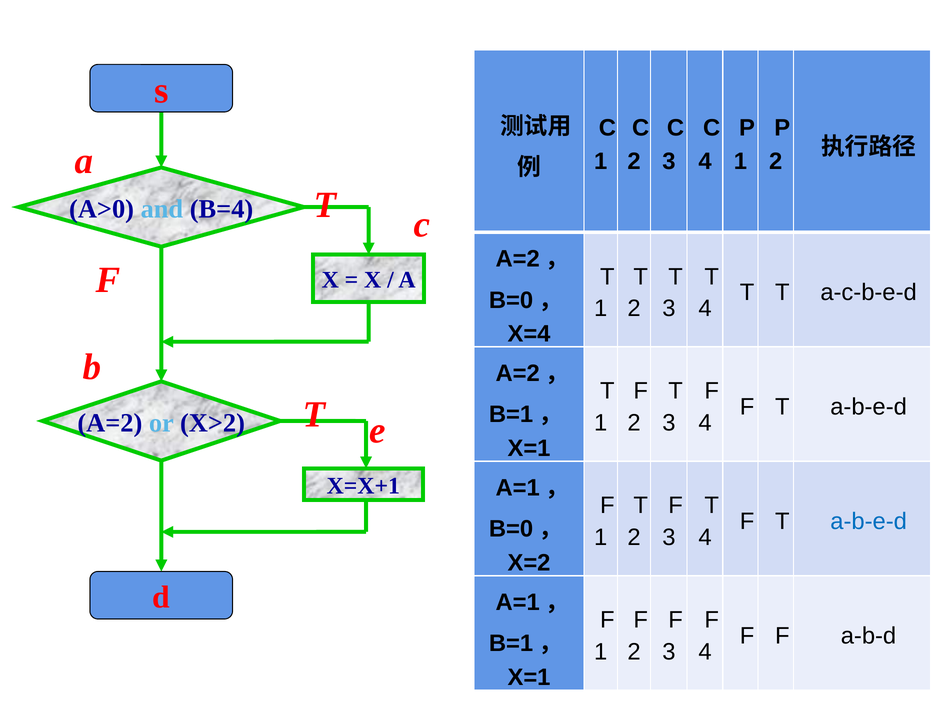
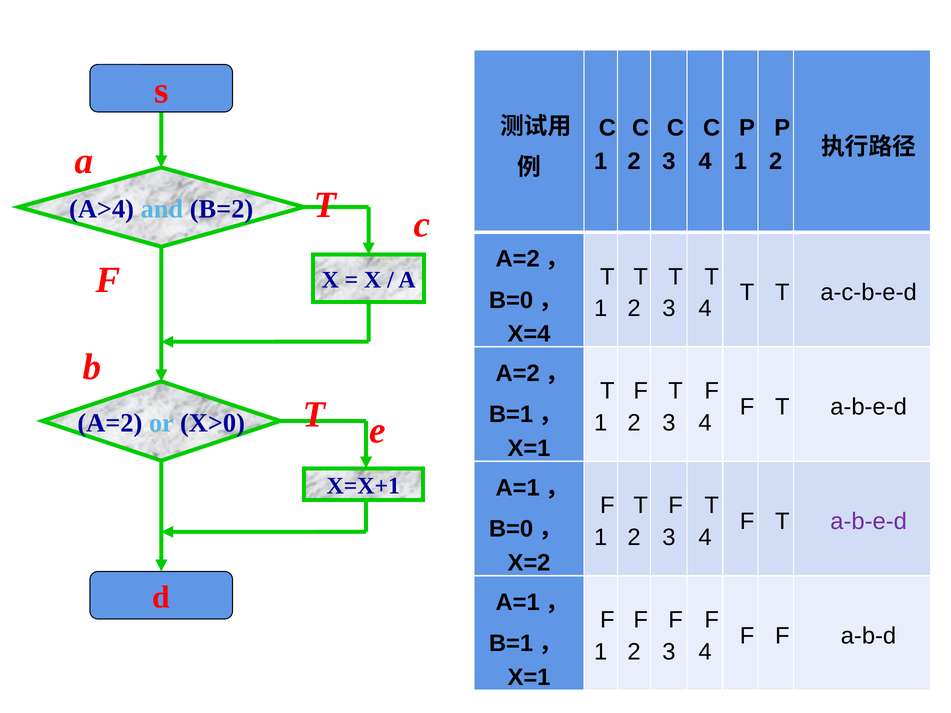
A>0: A>0 -> A>4
B=4: B=4 -> B=2
X>2: X>2 -> X>0
a-b-e-d at (869, 522) colour: blue -> purple
